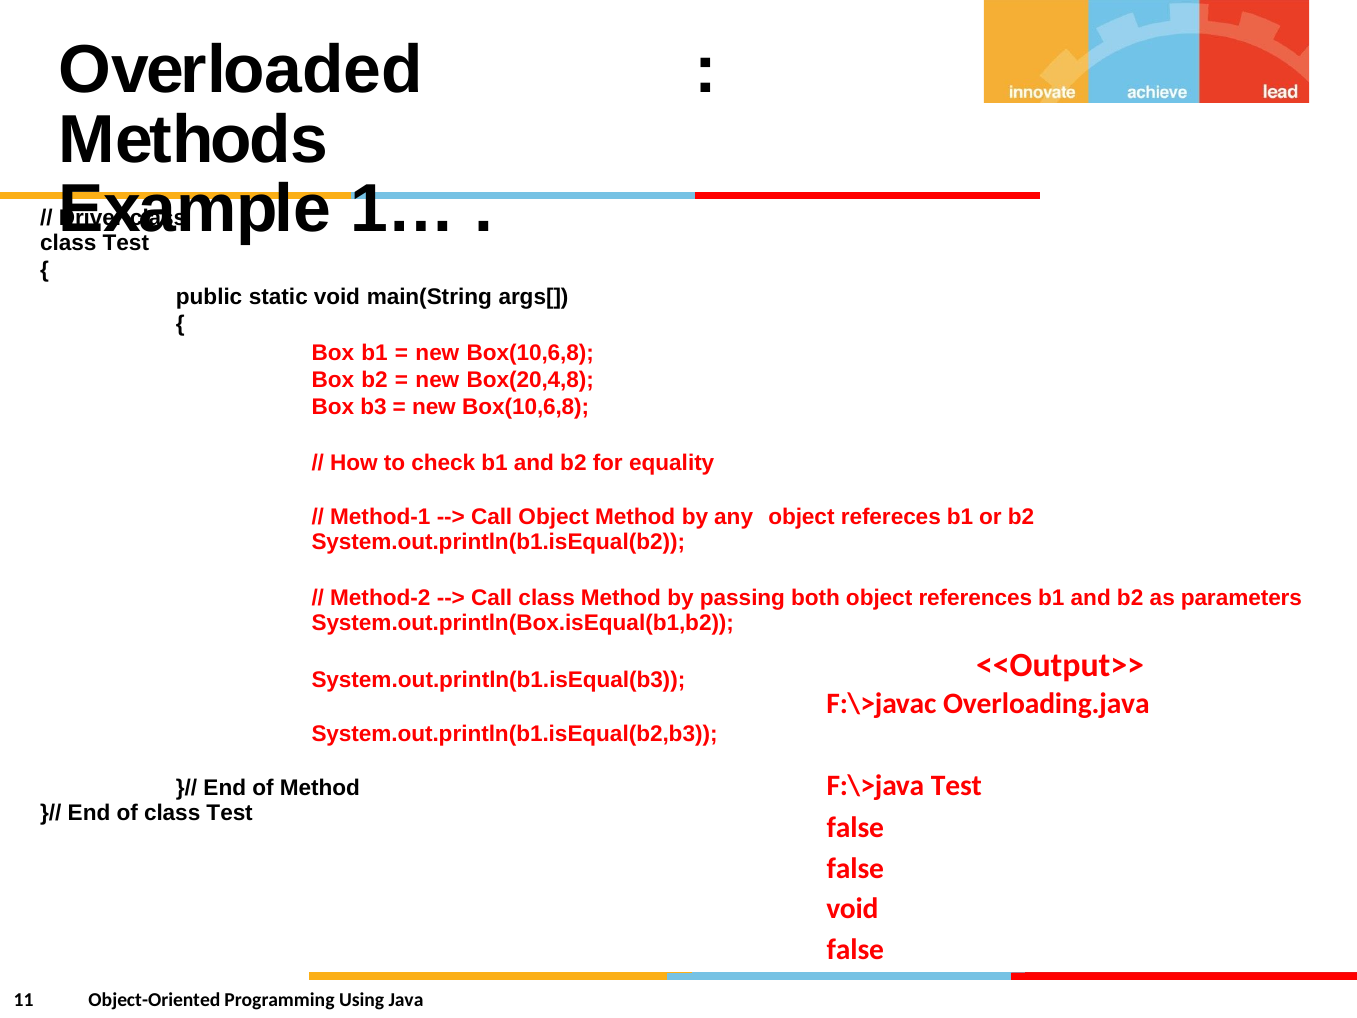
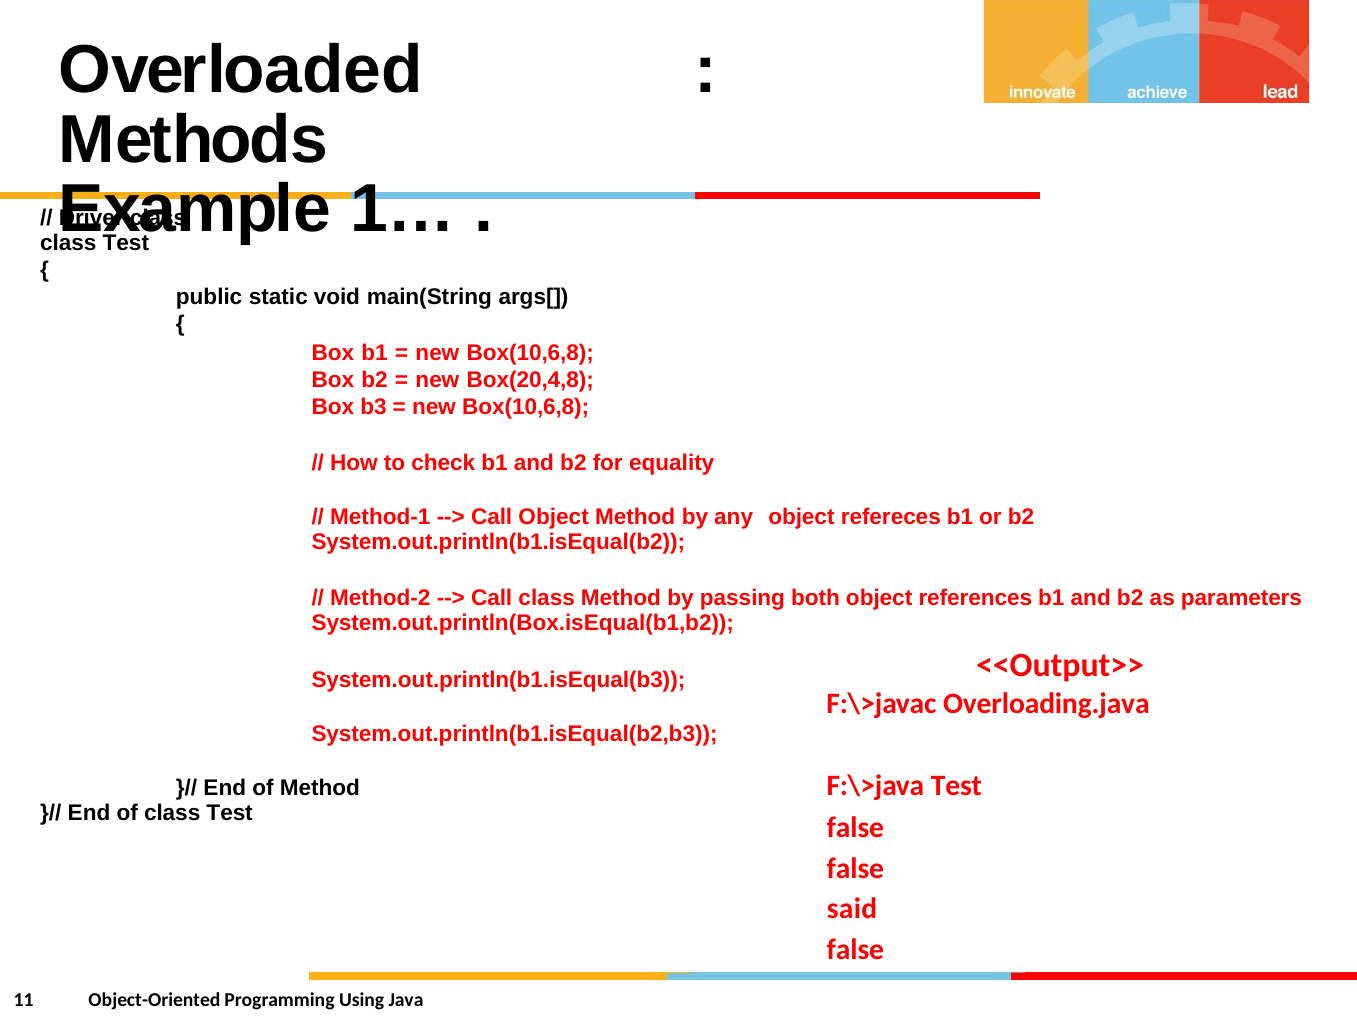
void at (852, 909): void -> said
